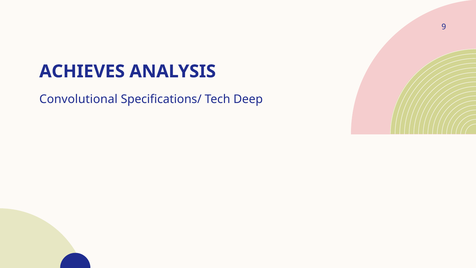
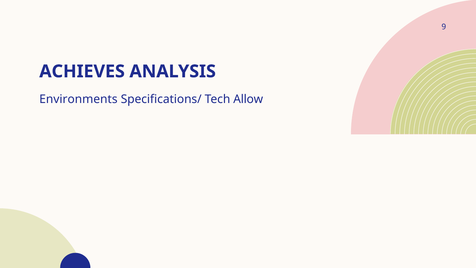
Convolutional: Convolutional -> Environments
Deep: Deep -> Allow
